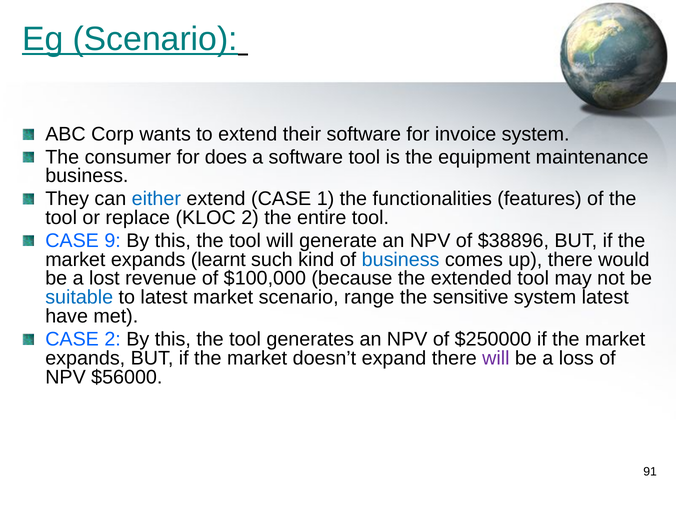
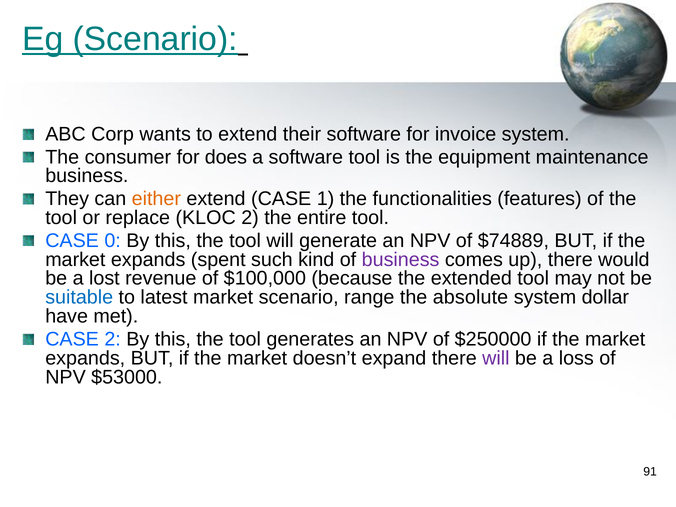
either colour: blue -> orange
9: 9 -> 0
$38896: $38896 -> $74889
learnt: learnt -> spent
business at (401, 260) colour: blue -> purple
sensitive: sensitive -> absolute
system latest: latest -> dollar
$56000: $56000 -> $53000
